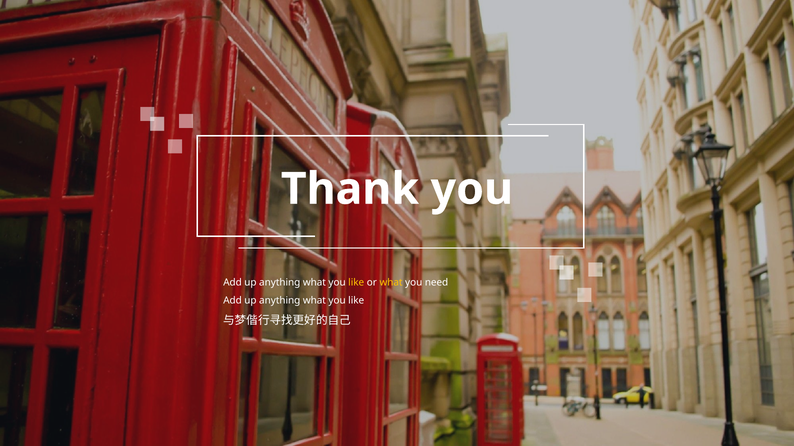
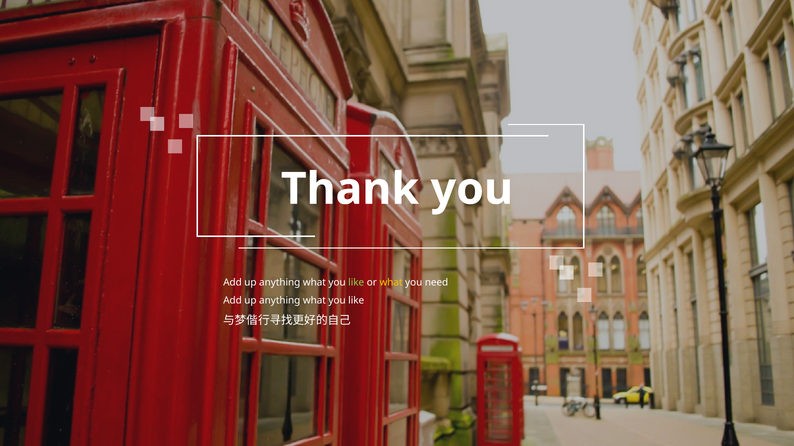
like at (356, 283) colour: yellow -> light green
